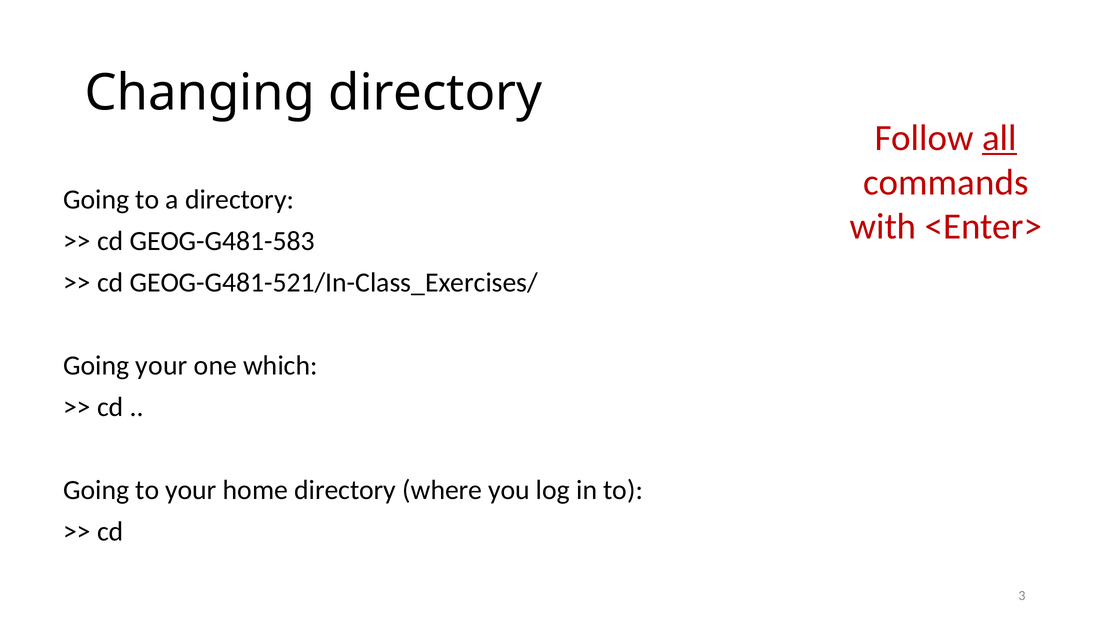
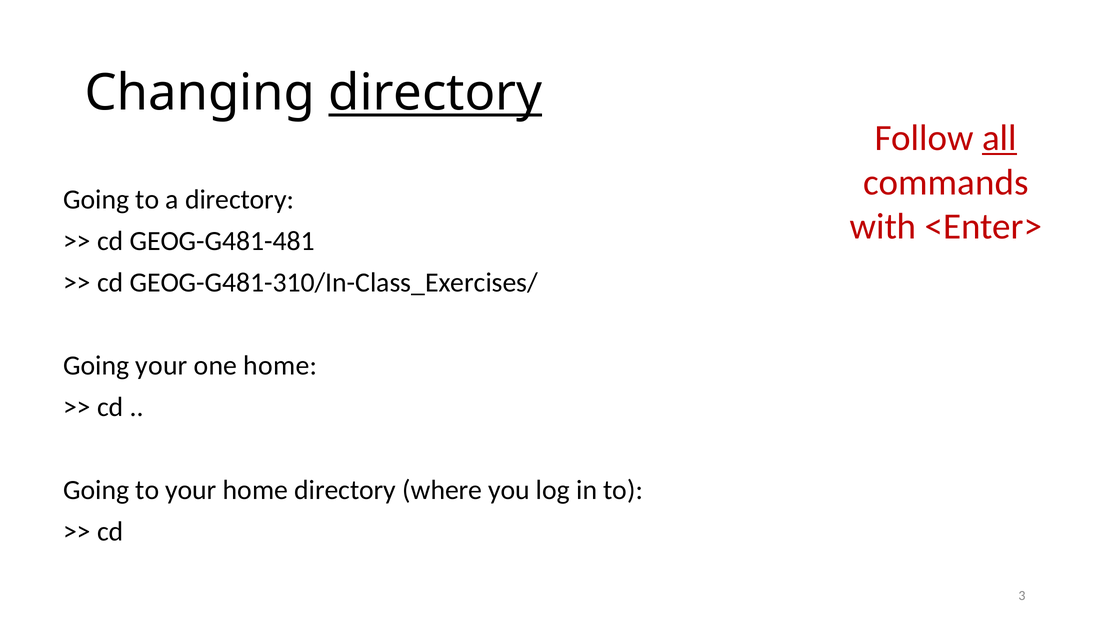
directory at (435, 93) underline: none -> present
GEOG-G481-583: GEOG-G481-583 -> GEOG-G481-481
GEOG-G481-521/In-Class_Exercises/: GEOG-G481-521/In-Class_Exercises/ -> GEOG-G481-310/In-Class_Exercises/
one which: which -> home
